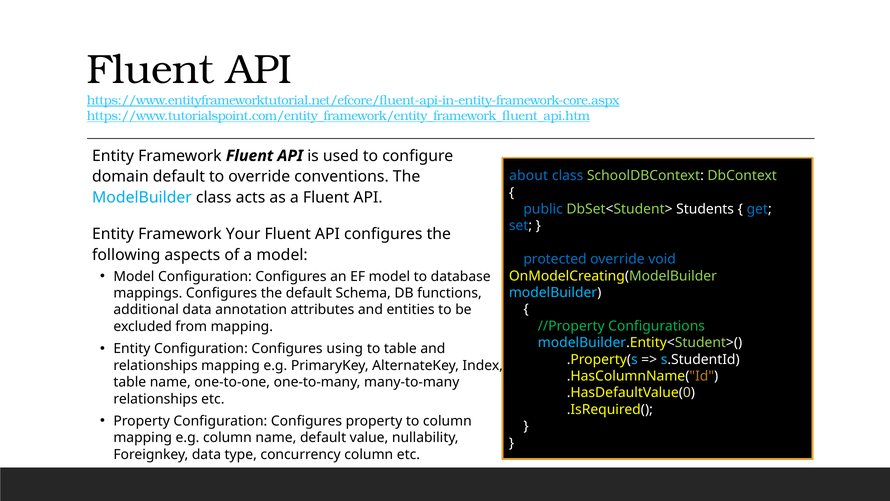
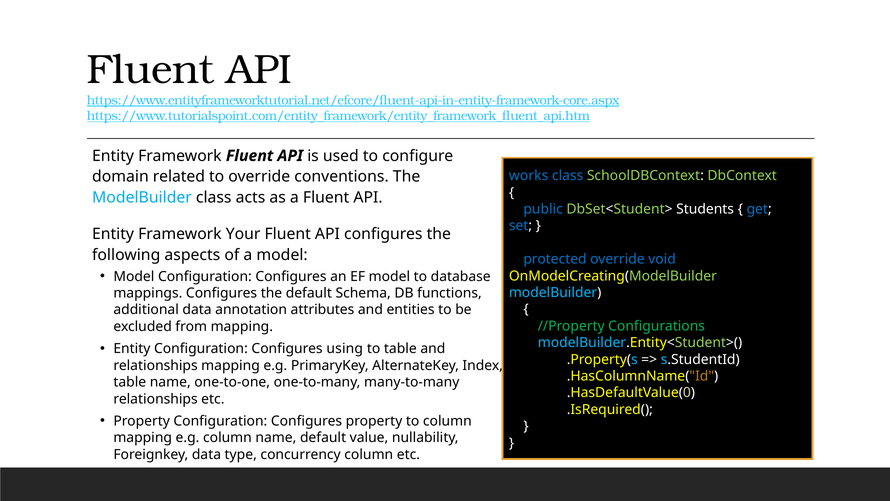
about: about -> works
domain default: default -> related
